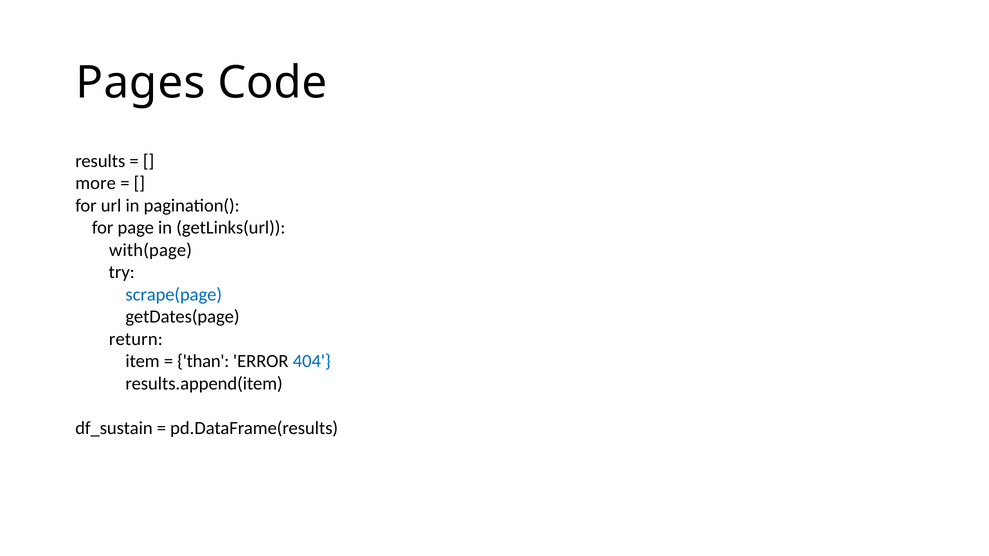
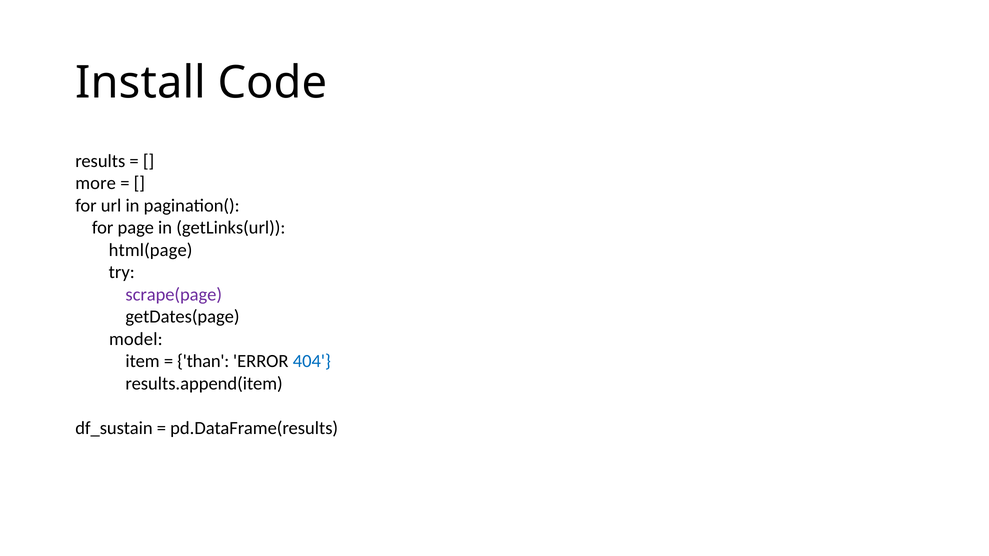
Pages: Pages -> Install
with(page: with(page -> html(page
scrape(page colour: blue -> purple
return: return -> model
